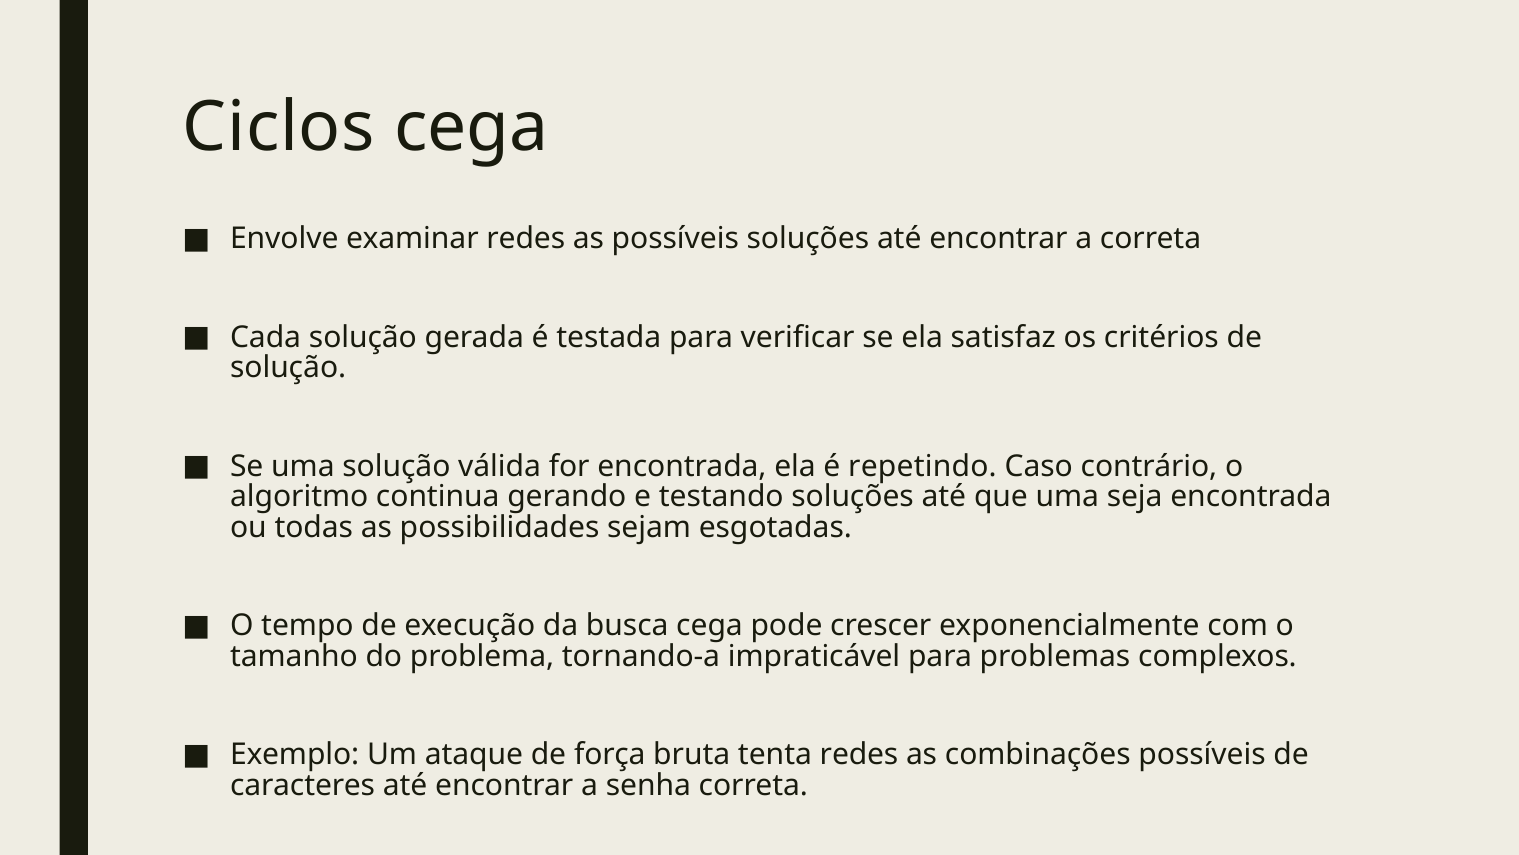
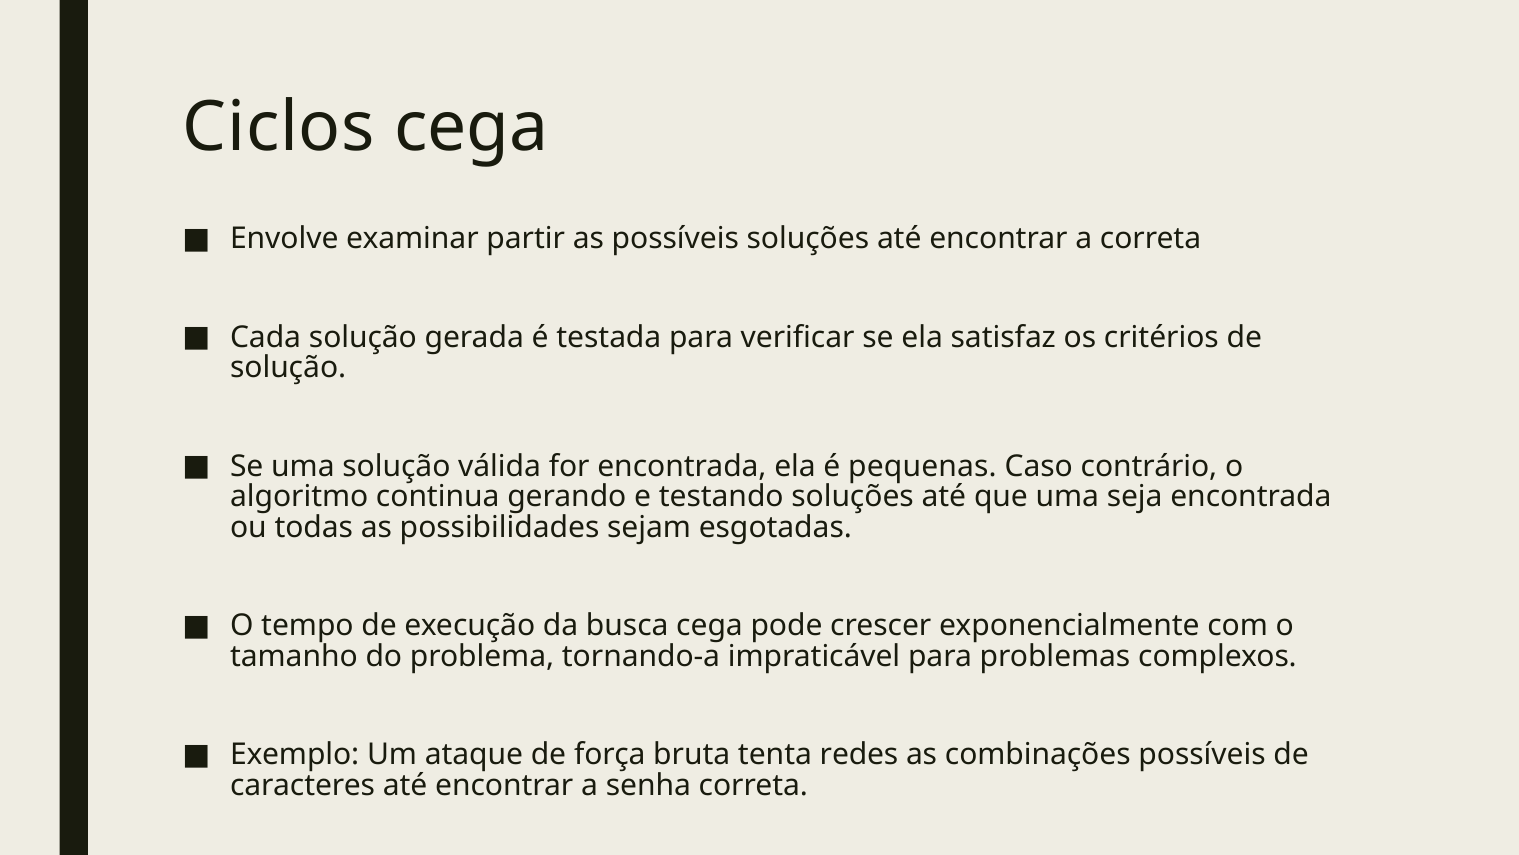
examinar redes: redes -> partir
repetindo: repetindo -> pequenas
